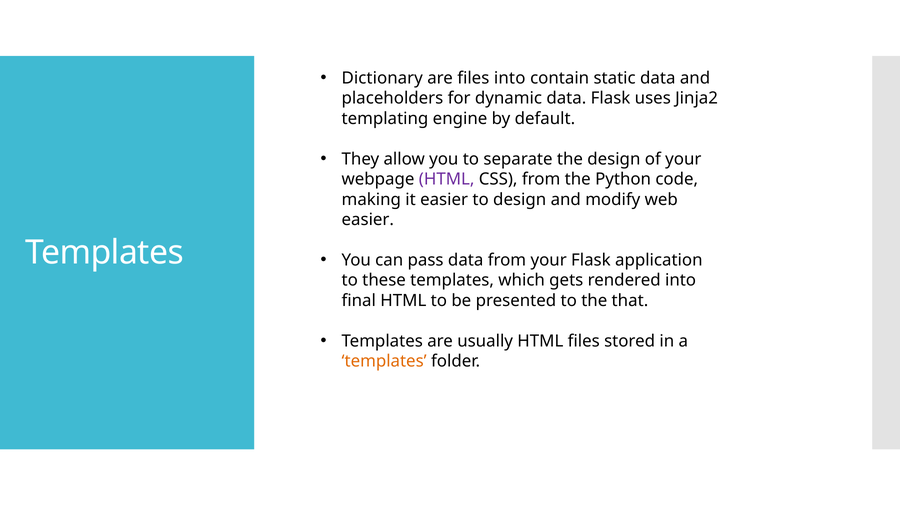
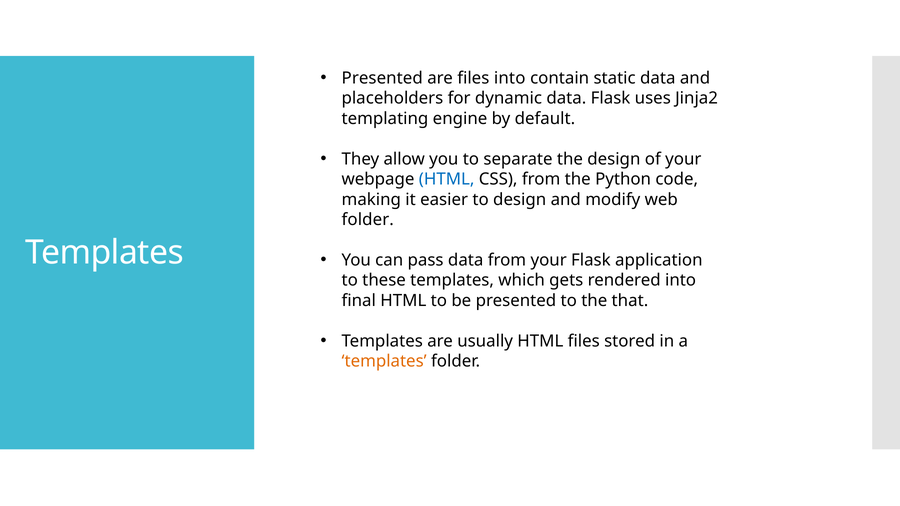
Dictionary at (382, 78): Dictionary -> Presented
HTML at (447, 179) colour: purple -> blue
easier at (368, 220): easier -> folder
